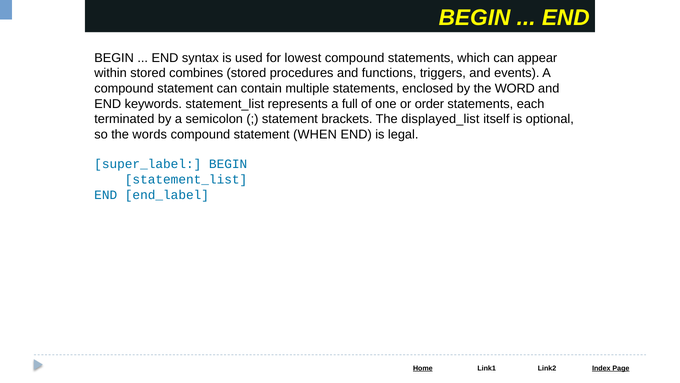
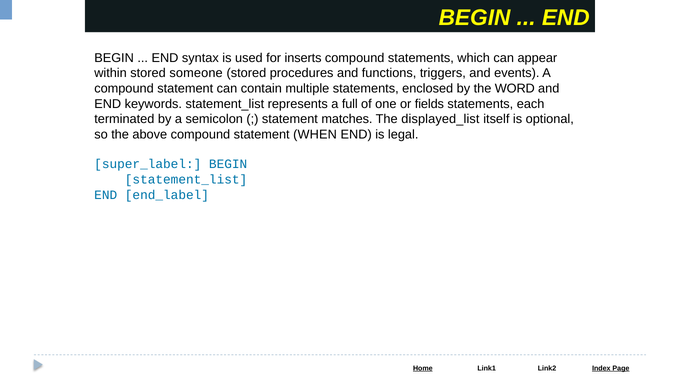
lowest: lowest -> inserts
combines: combines -> someone
order: order -> fields
brackets: brackets -> matches
words: words -> above
